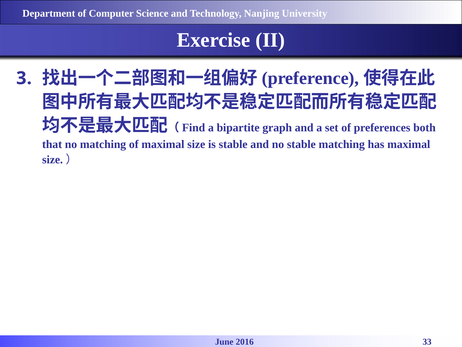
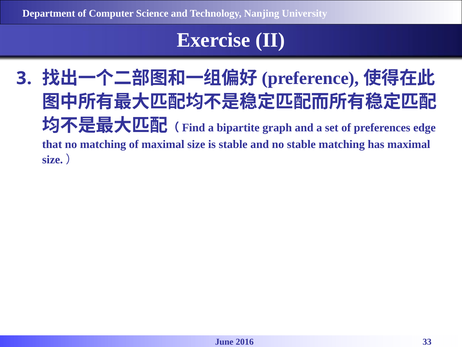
both: both -> edge
